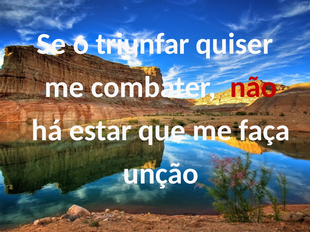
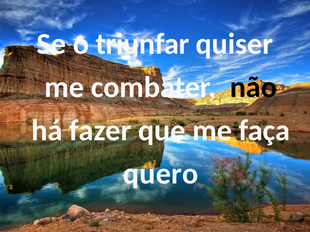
não colour: red -> black
estar: estar -> fazer
unção: unção -> quero
